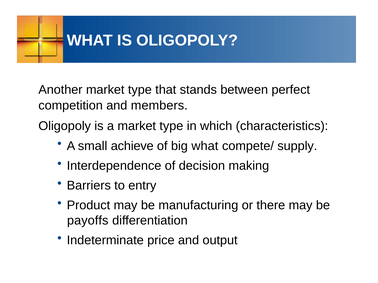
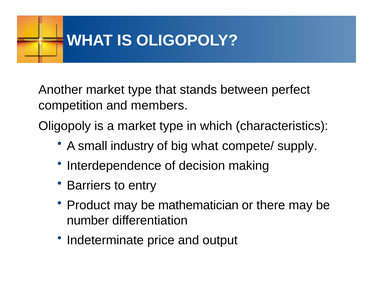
achieve: achieve -> industry
manufacturing: manufacturing -> mathematician
payoffs: payoffs -> number
